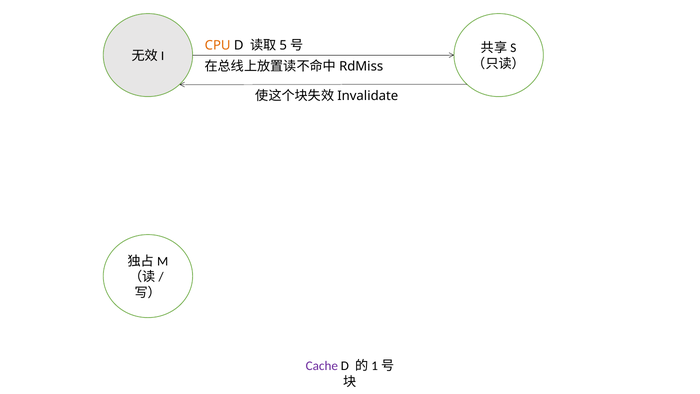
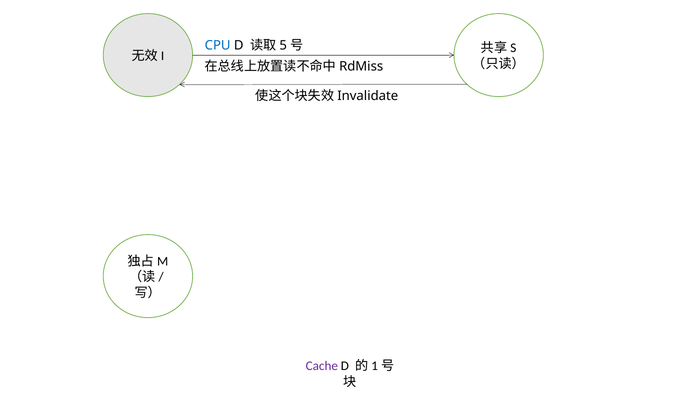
CPU colour: orange -> blue
